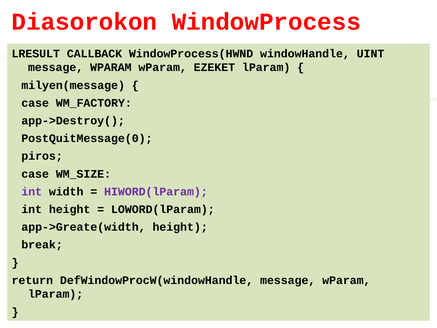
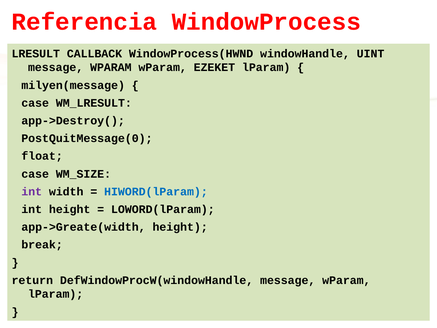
Diasorokon: Diasorokon -> Referencia
WM_FACTORY: WM_FACTORY -> WM_LRESULT
piros: piros -> float
HIWORD(lParam colour: purple -> blue
